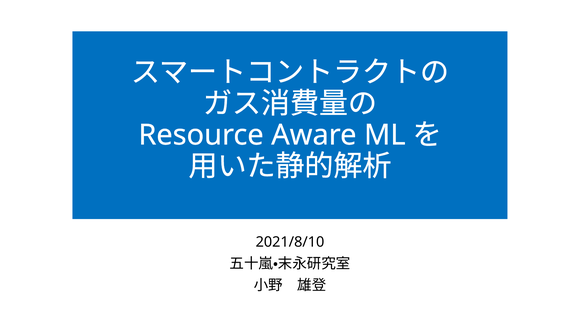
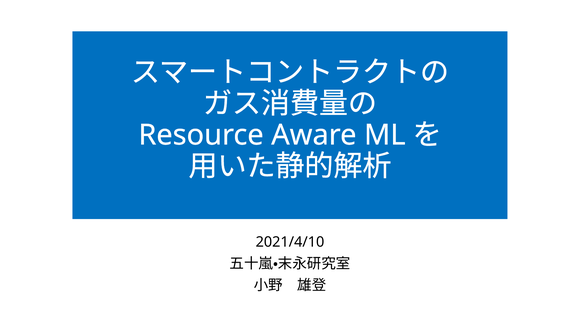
2021/8/10: 2021/8/10 -> 2021/4/10
